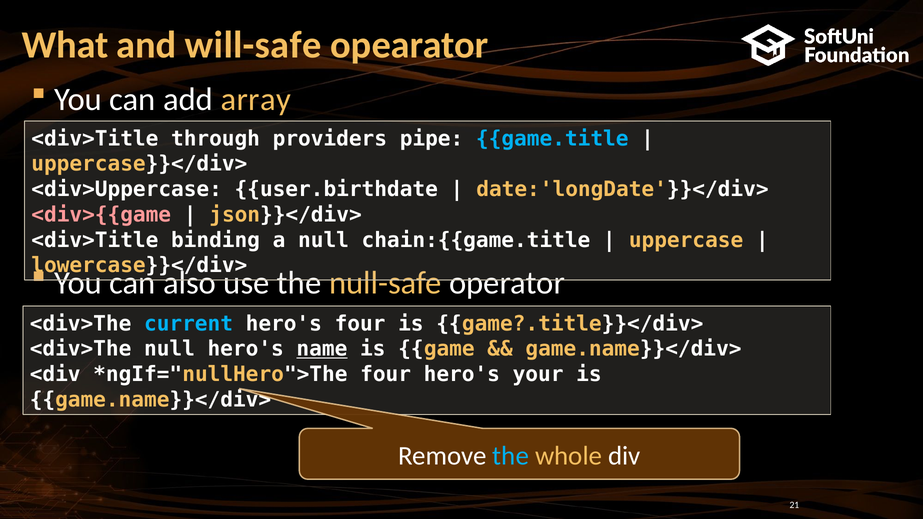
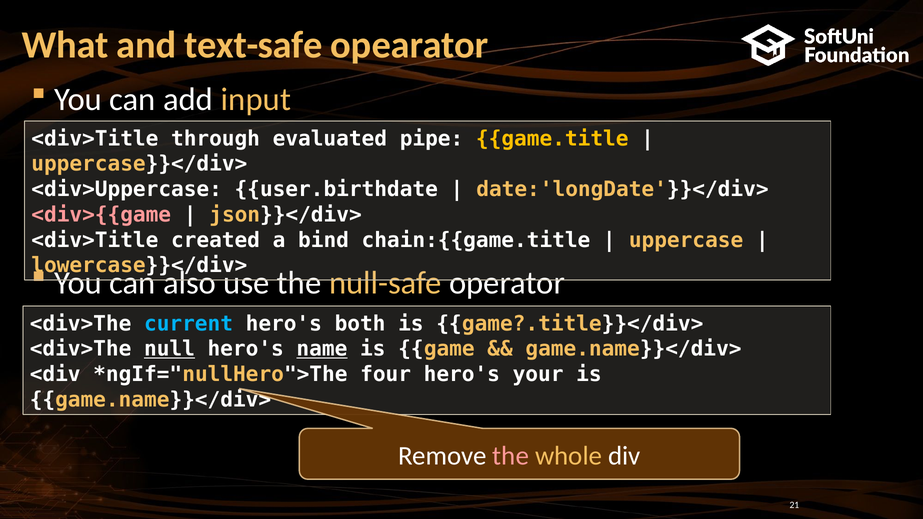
will-safe: will-safe -> text-safe
array: array -> input
providers: providers -> evaluated
game.title colour: light blue -> yellow
binding: binding -> created
a null: null -> bind
hero's four: four -> both
null at (169, 349) underline: none -> present
the at (511, 456) colour: light blue -> pink
